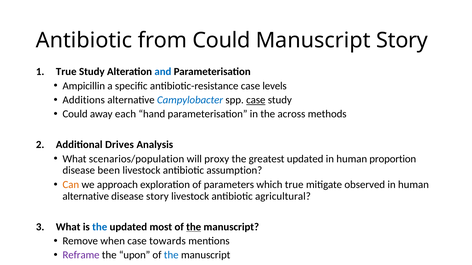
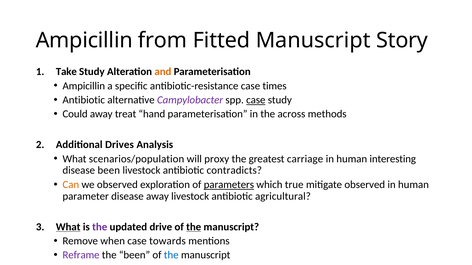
Antibiotic at (84, 41): Antibiotic -> Ampicillin
from Could: Could -> Fitted
True at (66, 72): True -> Take
and colour: blue -> orange
levels: levels -> times
Additions at (84, 100): Additions -> Antibiotic
Campylobacter colour: blue -> purple
each: each -> treat
greatest updated: updated -> carriage
proportion: proportion -> interesting
assumption: assumption -> contradicts
we approach: approach -> observed
parameters underline: none -> present
alternative at (86, 197): alternative -> parameter
disease story: story -> away
What at (68, 227) underline: none -> present
the at (100, 227) colour: blue -> purple
most: most -> drive
the upon: upon -> been
